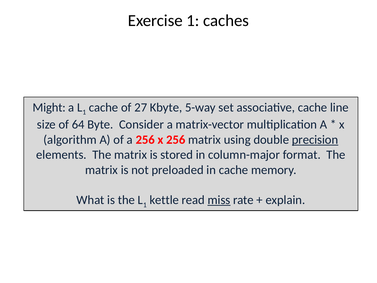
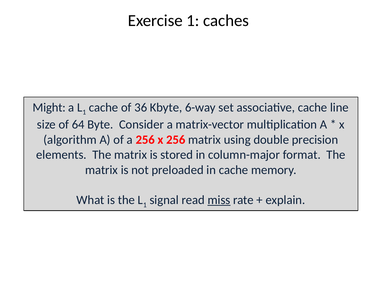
27: 27 -> 36
5-way: 5-way -> 6-way
precision underline: present -> none
kettle: kettle -> signal
